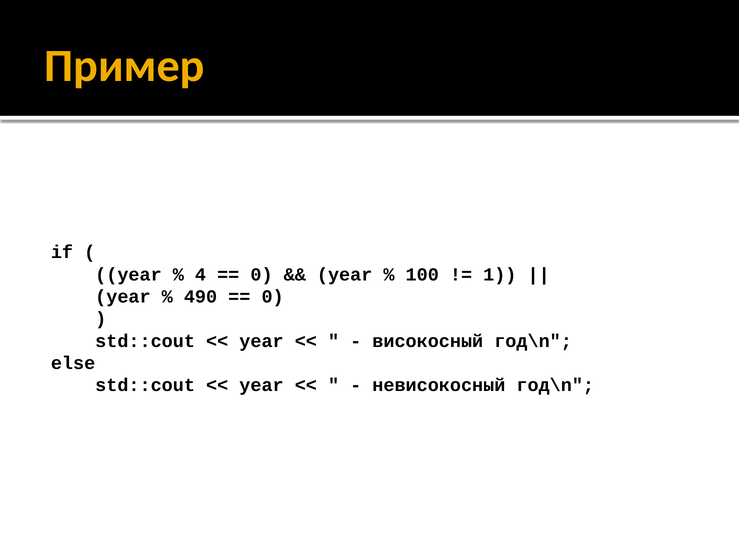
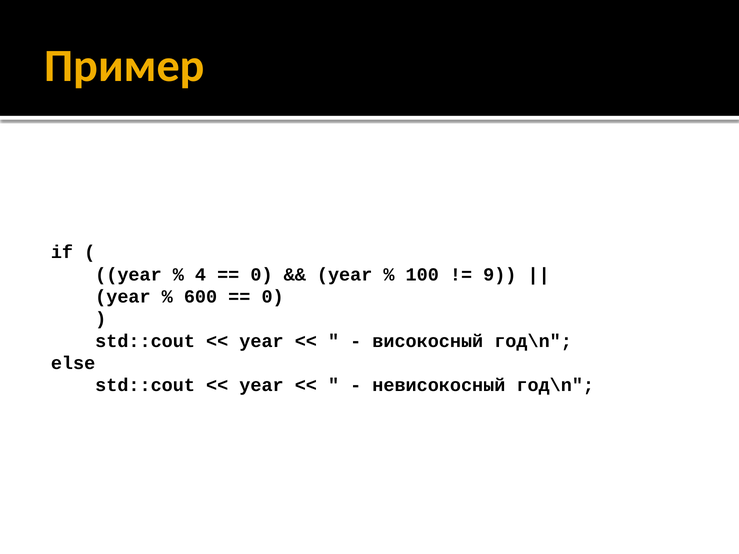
1: 1 -> 9
490: 490 -> 600
